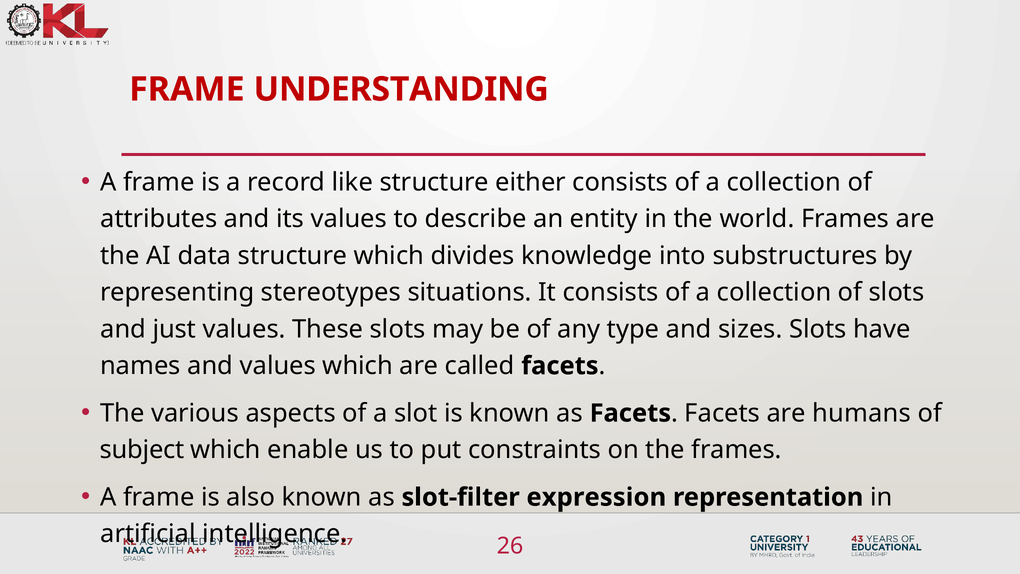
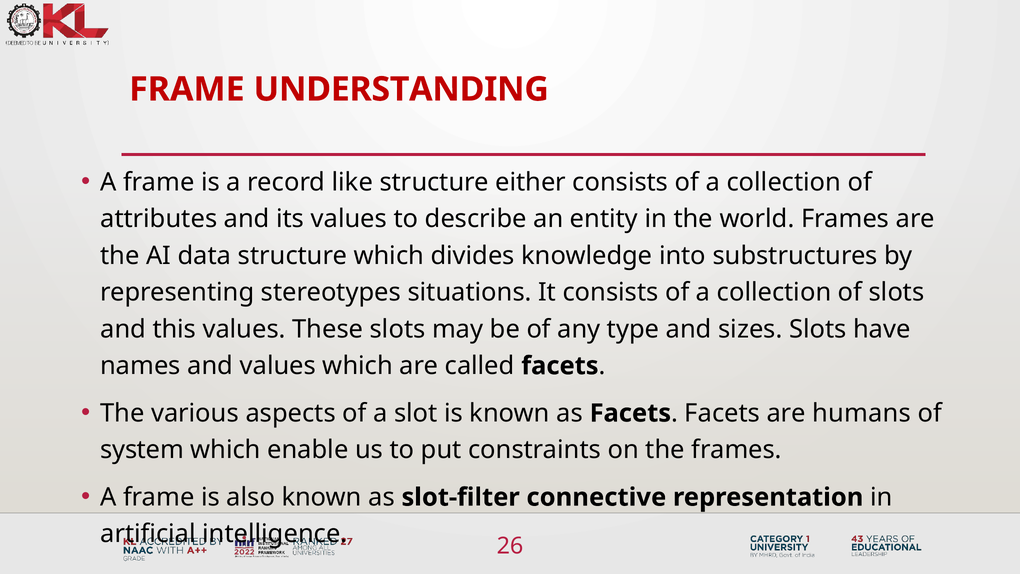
just: just -> this
subject: subject -> system
expression: expression -> connective
